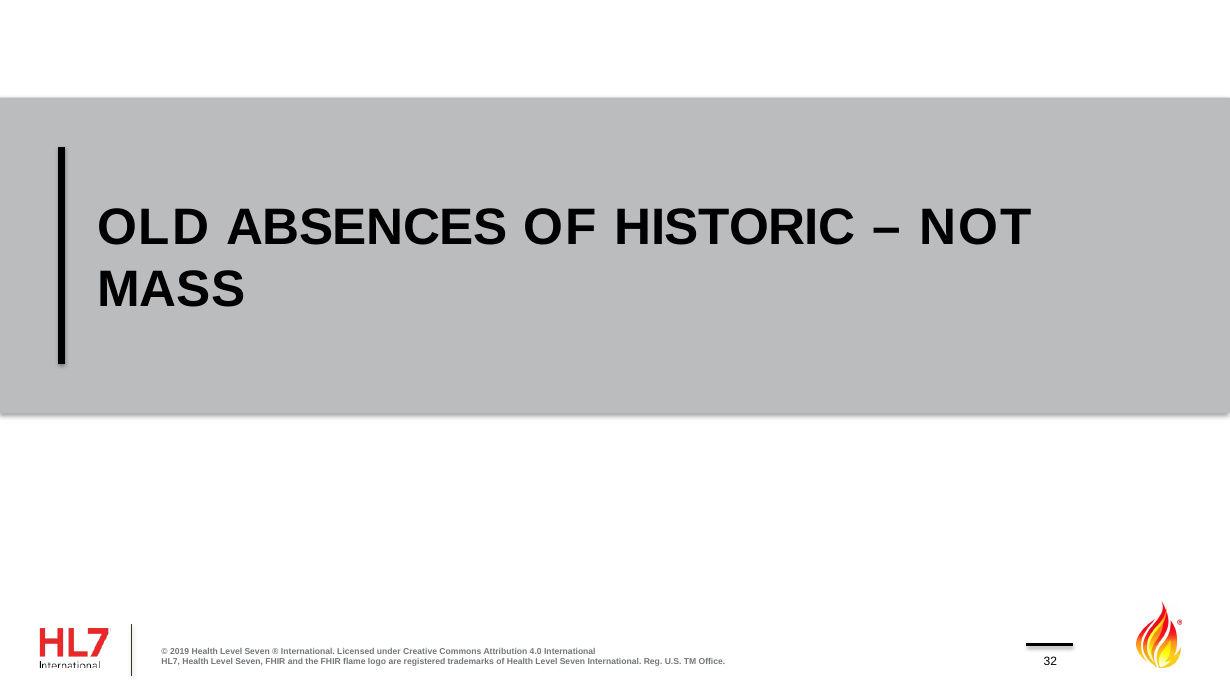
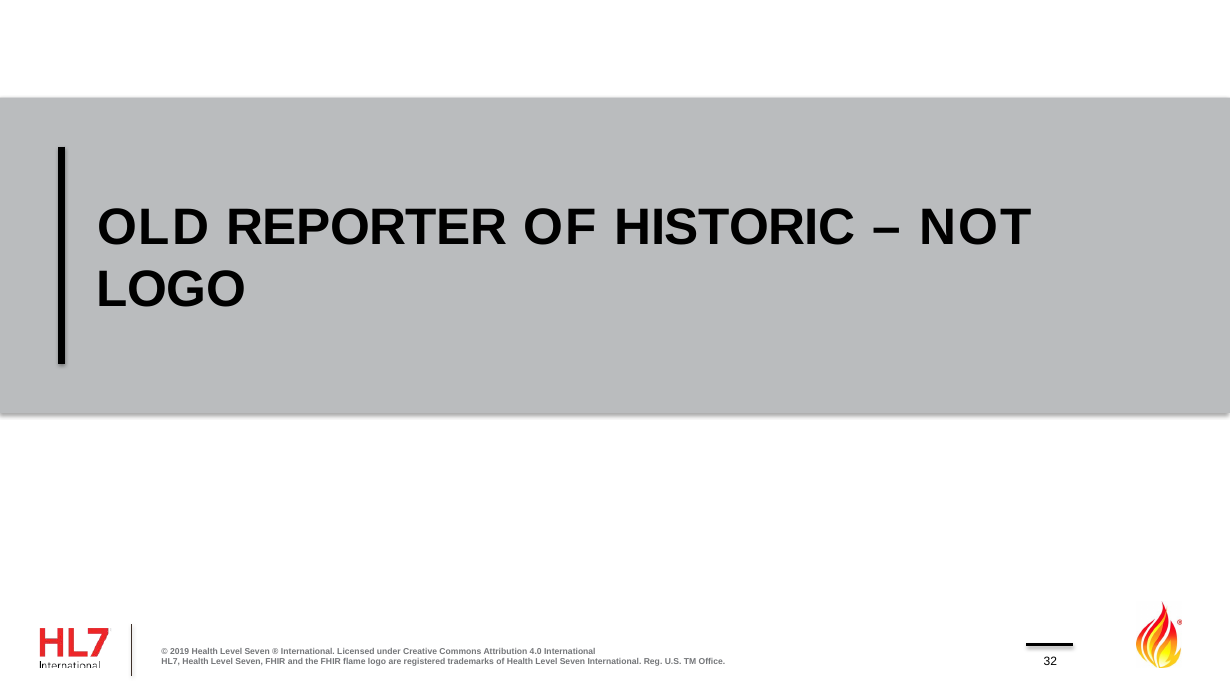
ABSENCES: ABSENCES -> REPORTER
MASS at (171, 289): MASS -> LOGO
